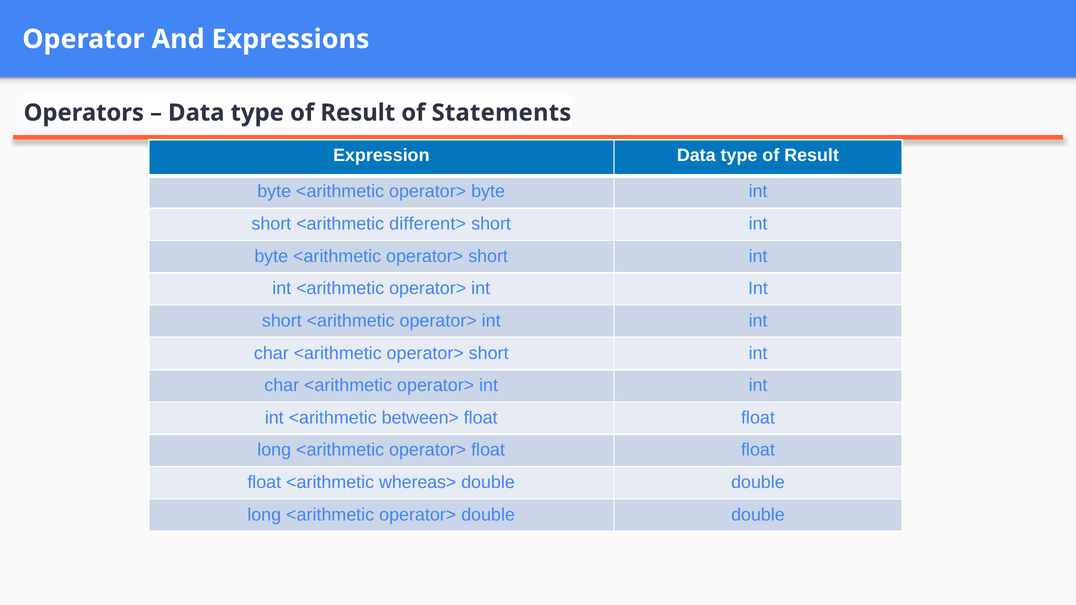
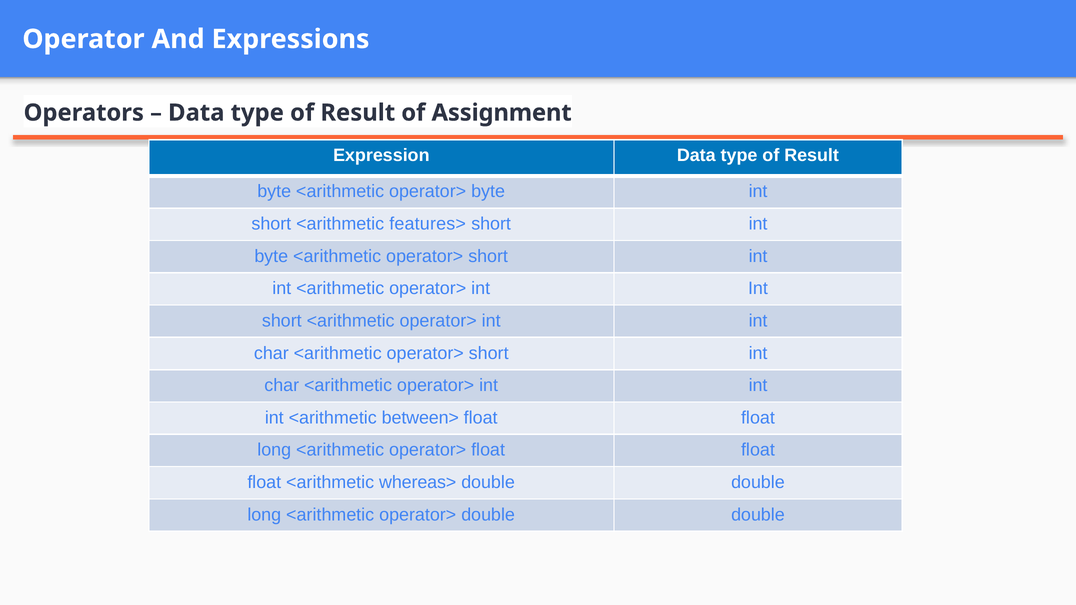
Statements: Statements -> Assignment
different>: different> -> features>
